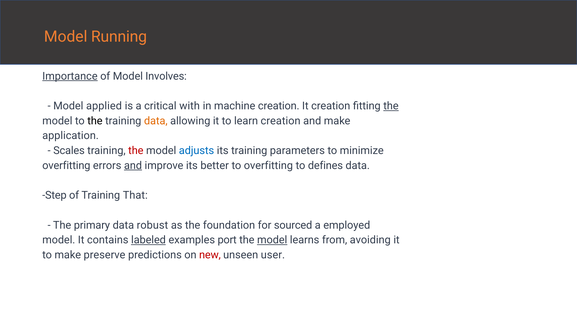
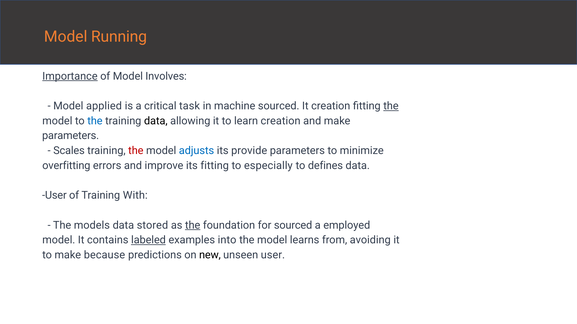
with: with -> task
machine creation: creation -> sourced
the at (95, 121) colour: black -> blue
data at (156, 121) colour: orange -> black
application at (71, 136): application -> parameters
its training: training -> provide
and at (133, 166) underline: present -> none
its better: better -> fitting
to overfitting: overfitting -> especially
Step at (54, 196): Step -> User
That: That -> With
primary: primary -> models
robust: robust -> stored
the at (193, 225) underline: none -> present
port: port -> into
model at (272, 240) underline: present -> none
preserve: preserve -> because
new colour: red -> black
